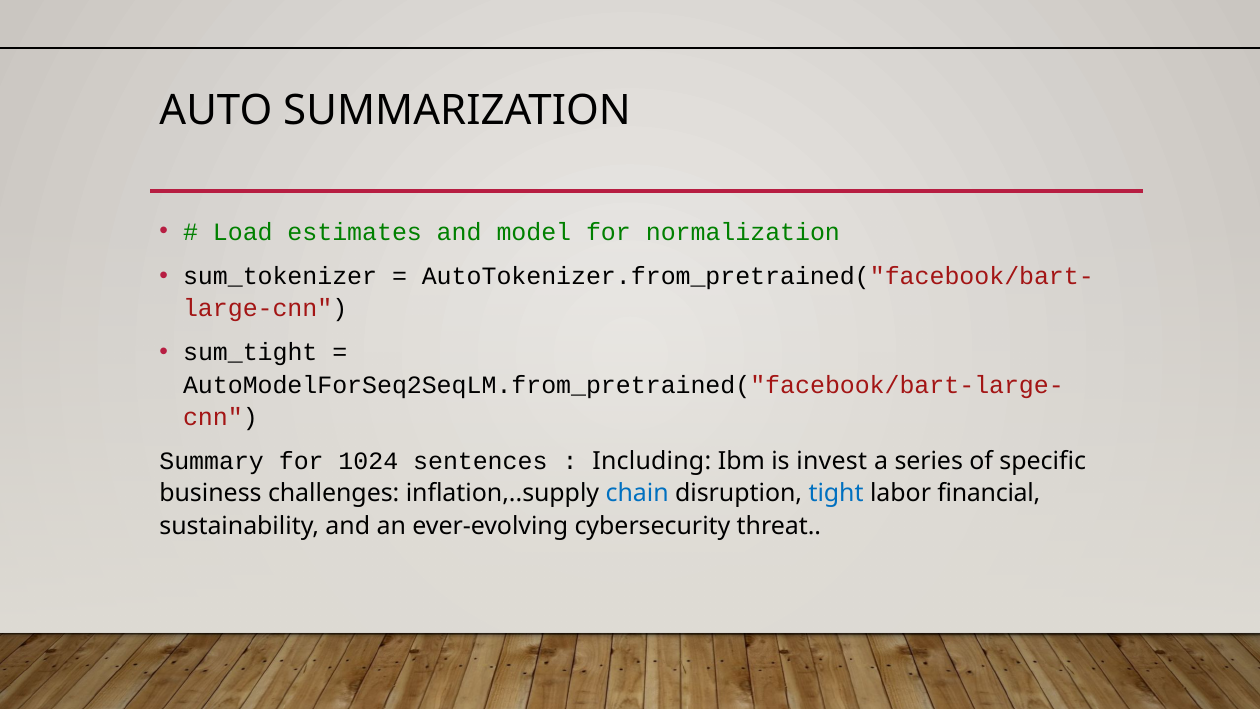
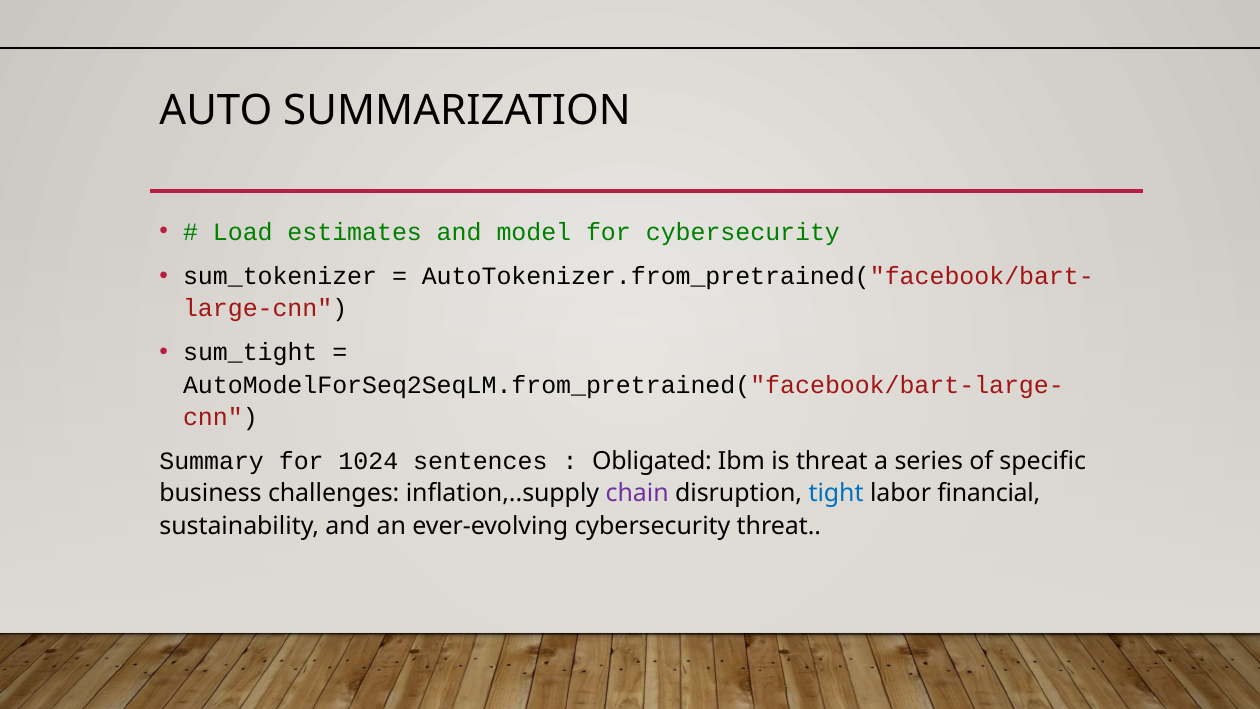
for normalization: normalization -> cybersecurity
Including: Including -> Obligated
is invest: invest -> threat
chain colour: blue -> purple
